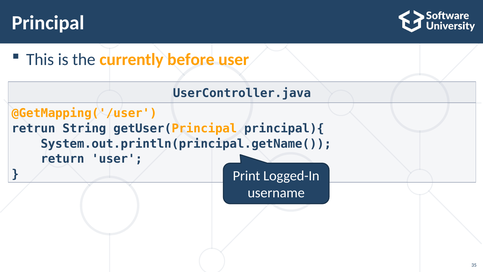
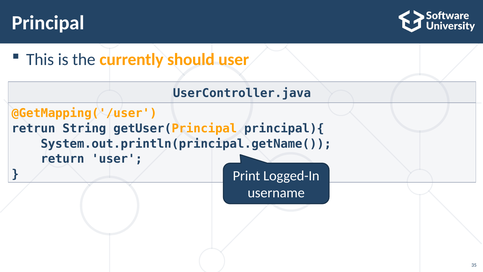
before: before -> should
